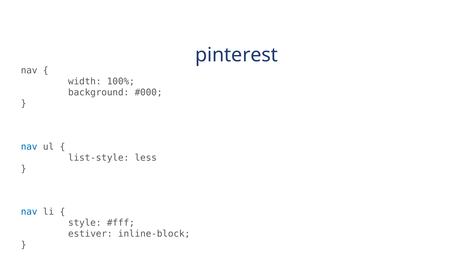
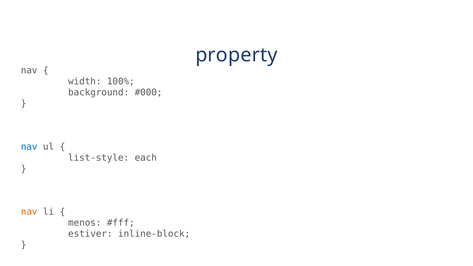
pinterest: pinterest -> property
less: less -> each
nav at (29, 212) colour: blue -> orange
style: style -> menos
